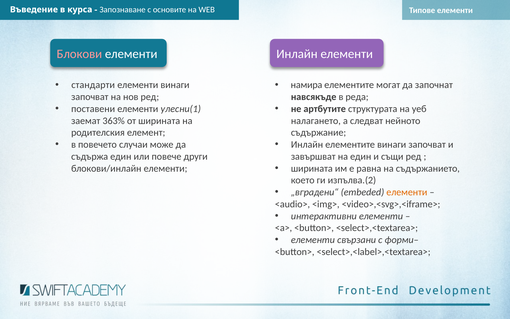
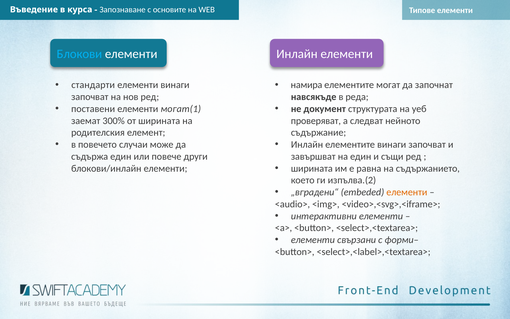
Блокови colour: pink -> light blue
улесни(1: улесни(1 -> могат(1
артбутите: артбутите -> документ
363%: 363% -> 300%
налагането: налагането -> проверяват
